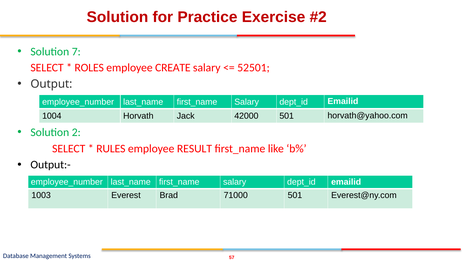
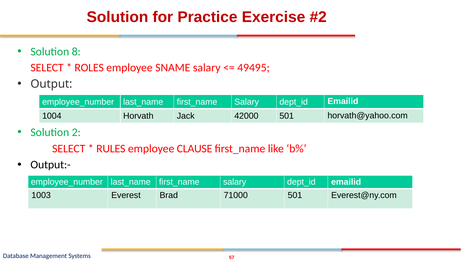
7: 7 -> 8
CREATE: CREATE -> SNAME
52501: 52501 -> 49495
RESULT: RESULT -> CLAUSE
